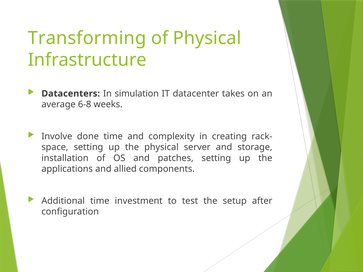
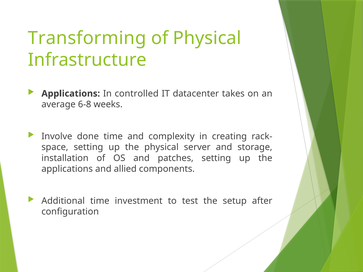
Datacenters at (71, 94): Datacenters -> Applications
simulation: simulation -> controlled
